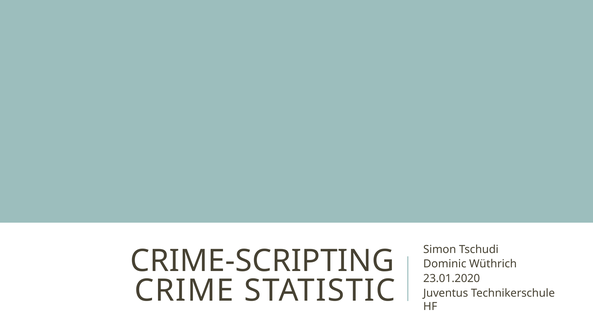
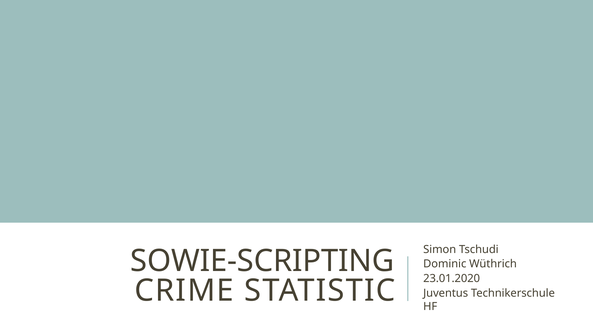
CRIME-SCRIPTING: CRIME-SCRIPTING -> SOWIE-SCRIPTING
